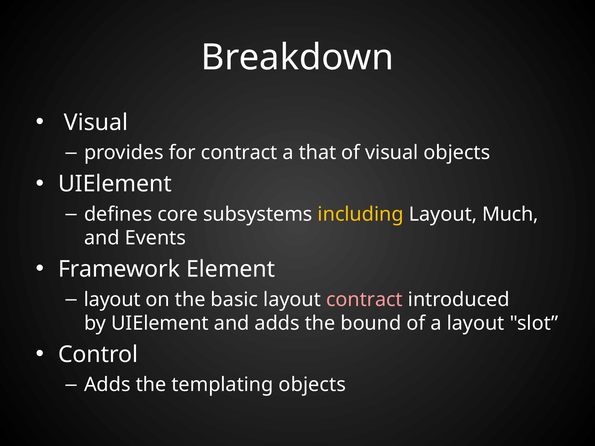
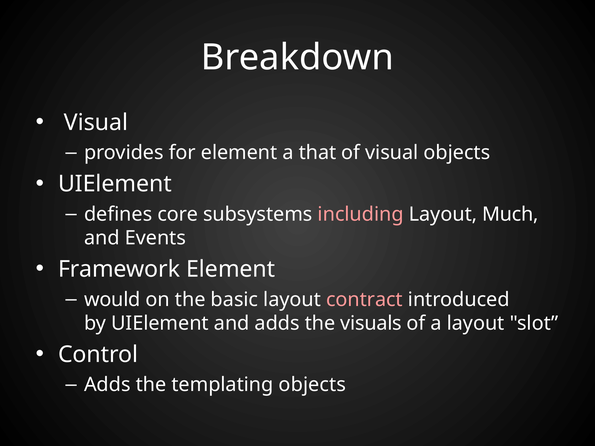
for contract: contract -> element
including colour: yellow -> pink
layout at (112, 300): layout -> would
bound: bound -> visuals
